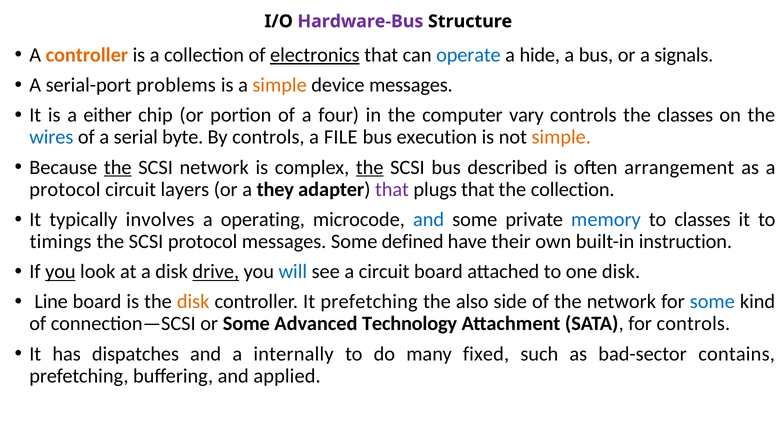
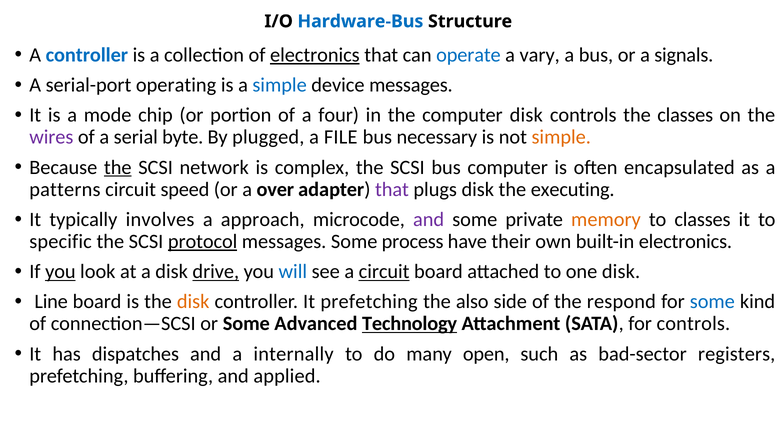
Hardware-Bus colour: purple -> blue
controller at (87, 55) colour: orange -> blue
hide: hide -> vary
problems: problems -> operating
simple at (280, 85) colour: orange -> blue
either: either -> mode
computer vary: vary -> disk
wires colour: blue -> purple
By controls: controls -> plugged
execution: execution -> necessary
the at (370, 167) underline: present -> none
bus described: described -> computer
arrangement: arrangement -> encapsulated
protocol at (65, 189): protocol -> patterns
layers: layers -> speed
they: they -> over
plugs that: that -> disk
the collection: collection -> executing
operating: operating -> approach
and at (429, 219) colour: blue -> purple
memory colour: blue -> orange
timings: timings -> specific
protocol at (203, 241) underline: none -> present
defined: defined -> process
built-in instruction: instruction -> electronics
circuit at (384, 272) underline: none -> present
the network: network -> respond
Technology underline: none -> present
fixed: fixed -> open
contains: contains -> registers
